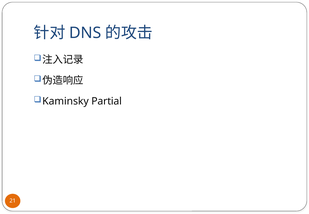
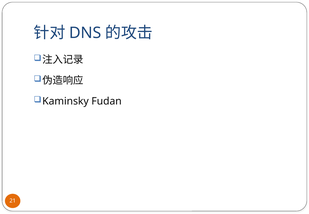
Partial: Partial -> Fudan
